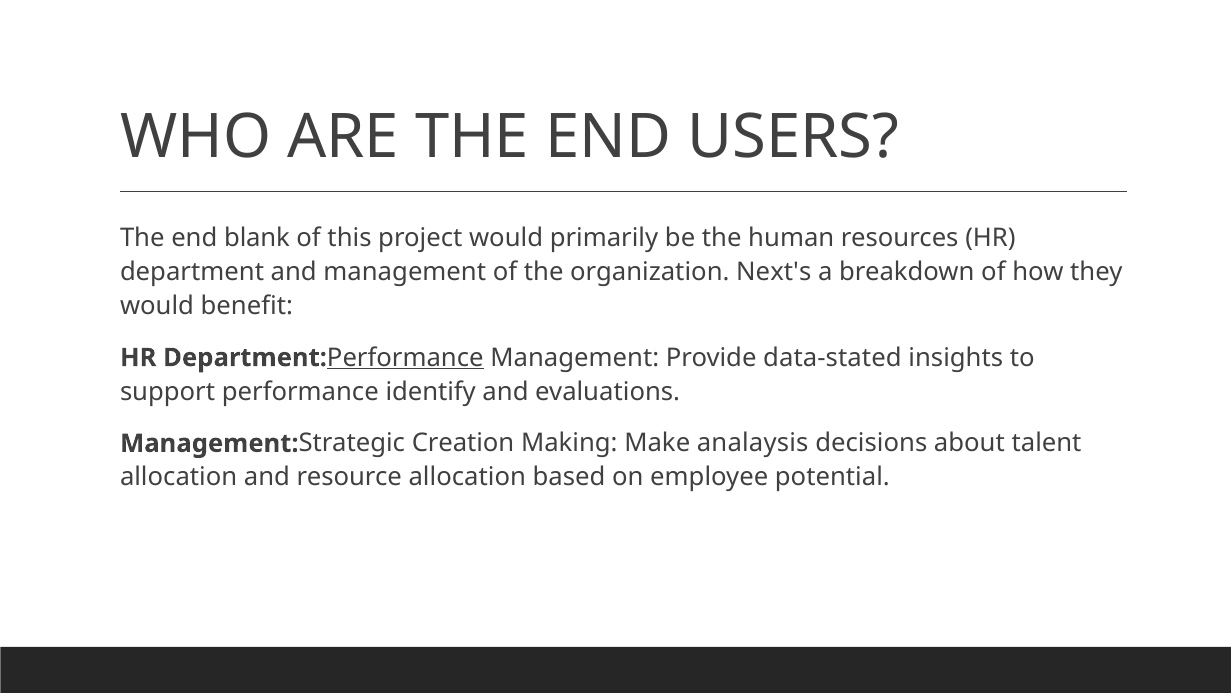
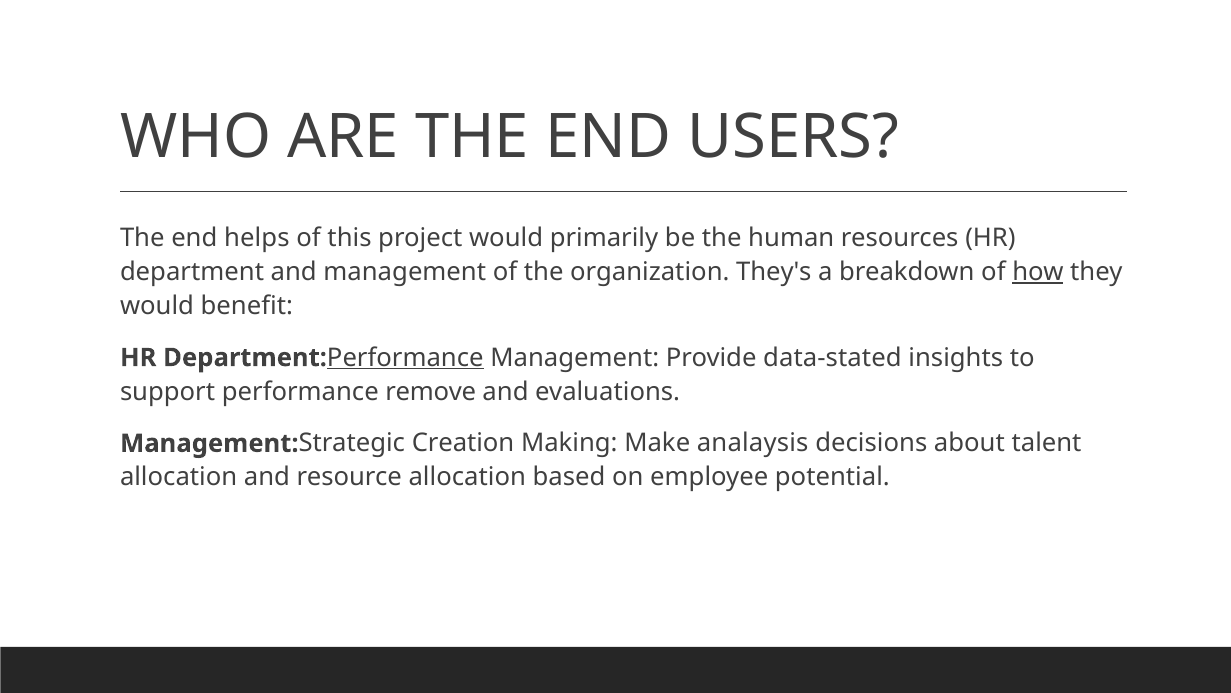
blank: blank -> helps
Next's: Next's -> They's
how underline: none -> present
identify: identify -> remove
